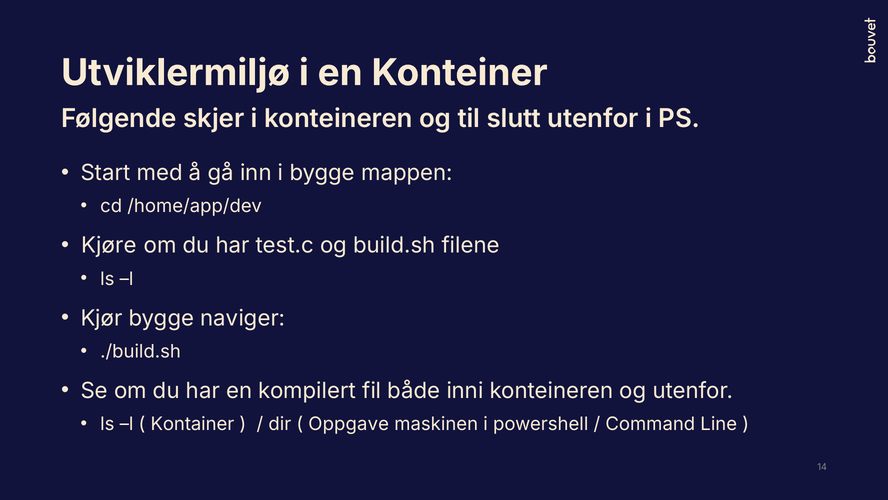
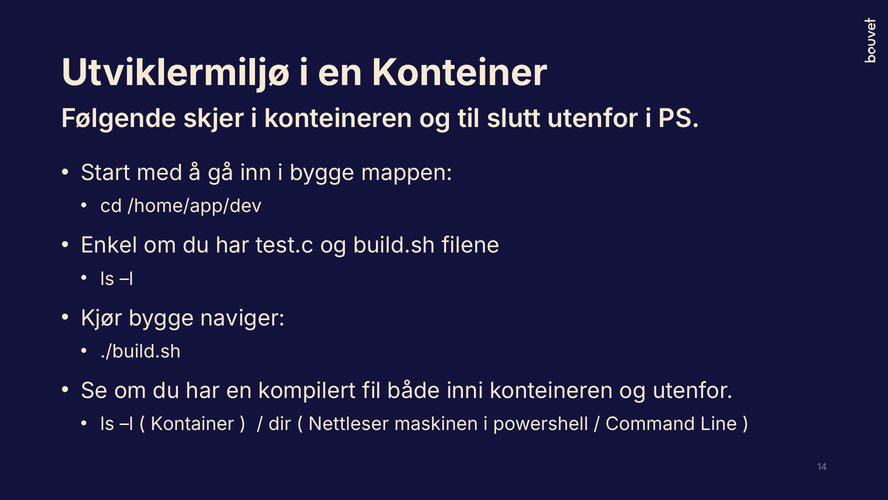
Kjøre: Kjøre -> Enkel
Oppgave: Oppgave -> Nettleser
